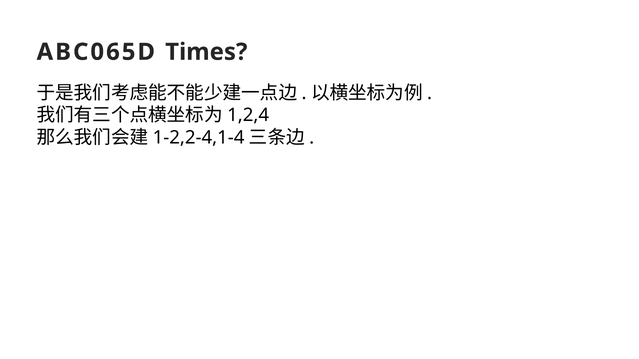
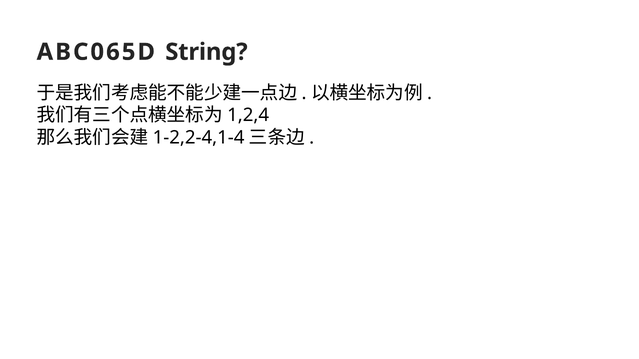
Times: Times -> String
